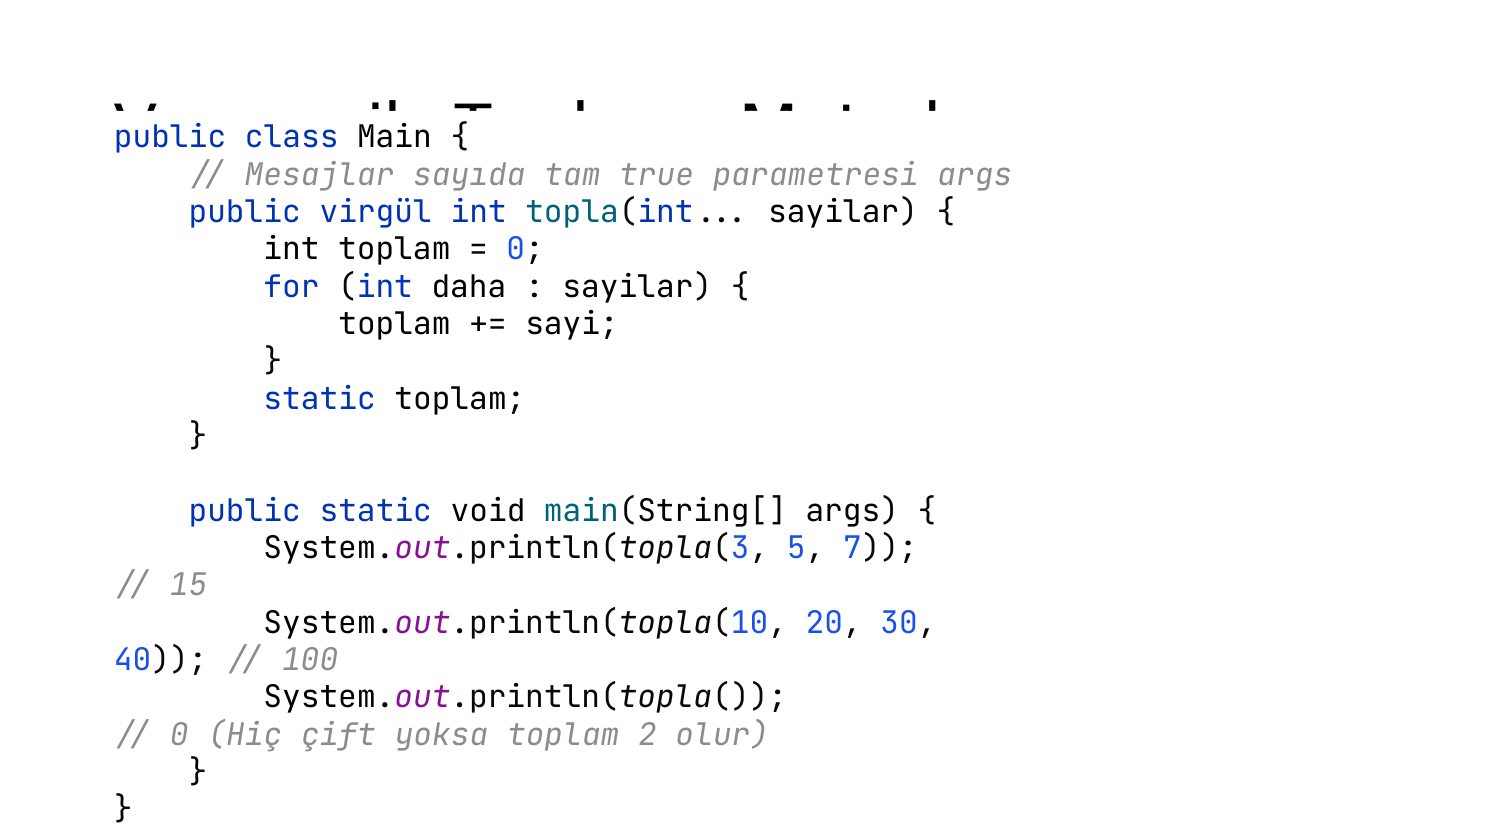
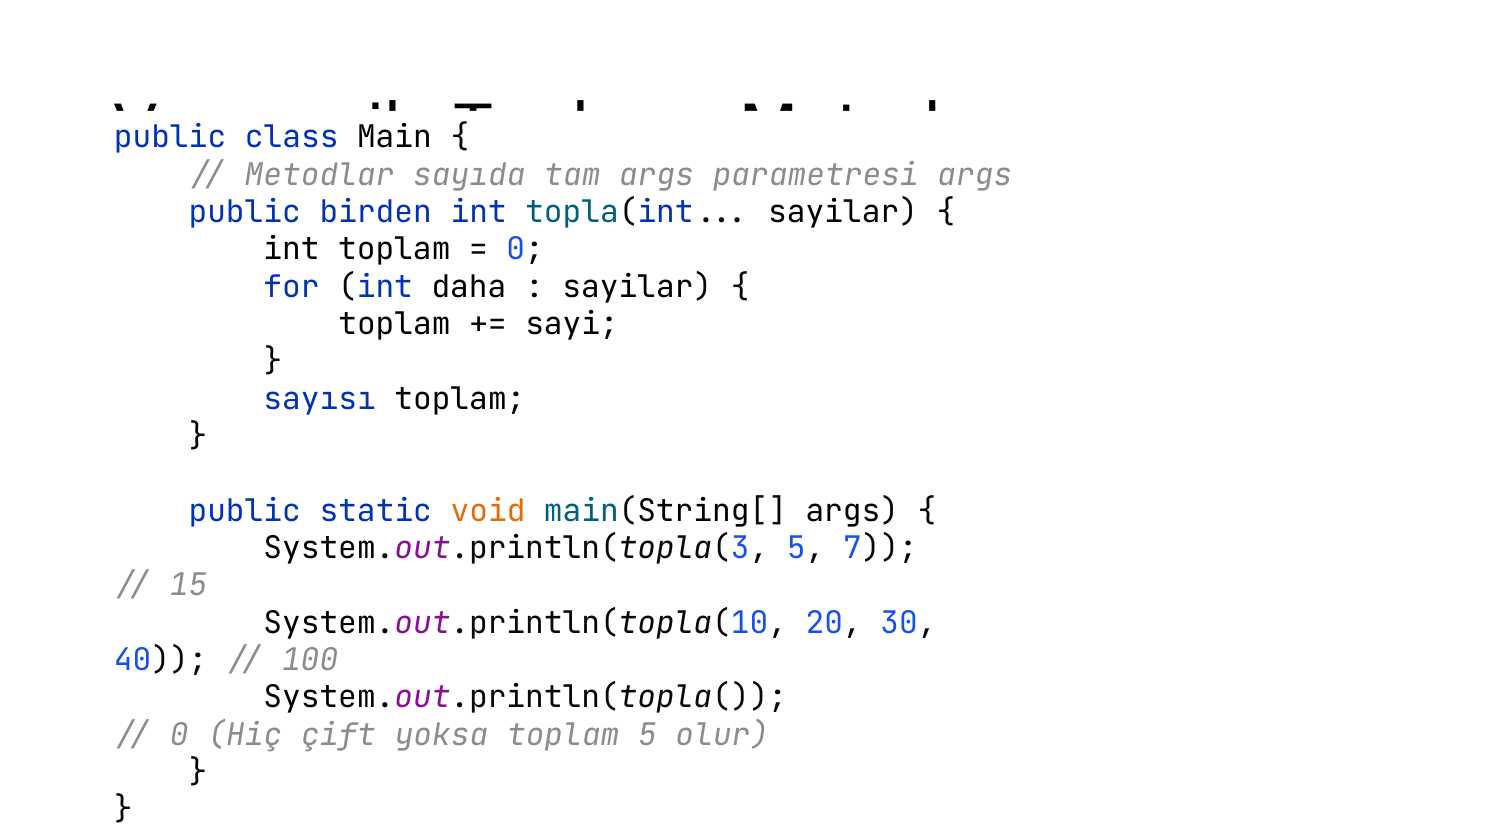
Mesajlar: Mesajlar -> Metodlar
tam true: true -> args
virgül: virgül -> birden
static at (320, 399): static -> sayısı
void colour: black -> orange
toplam 2: 2 -> 5
